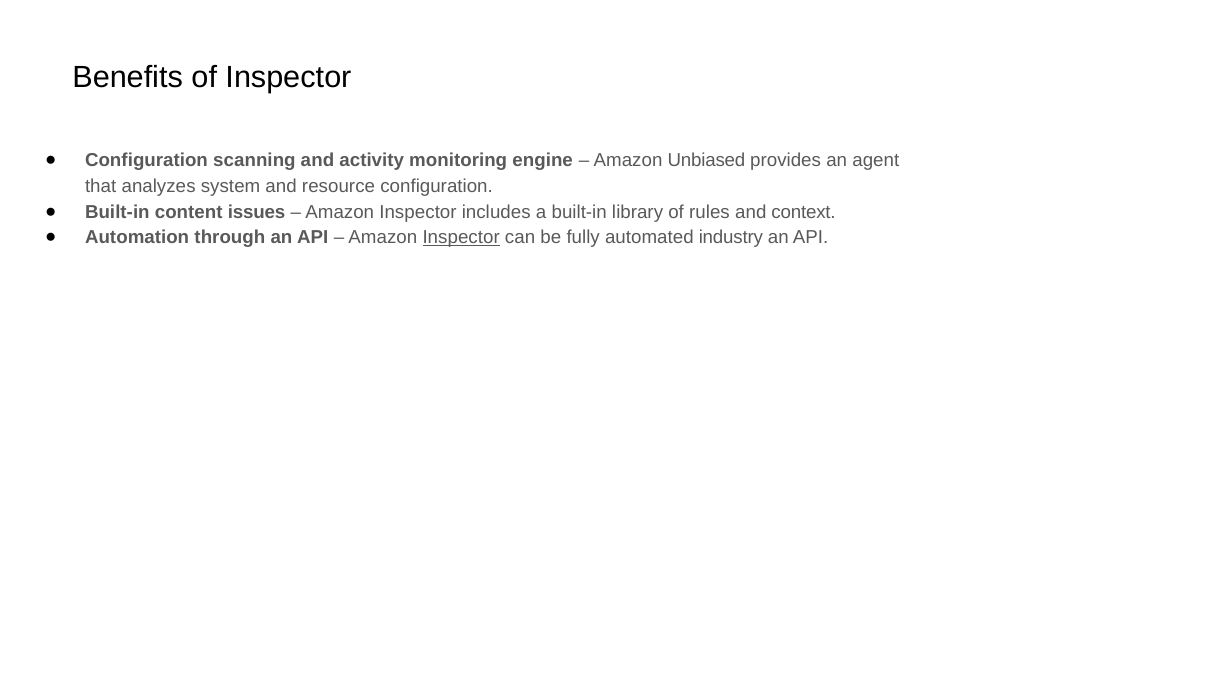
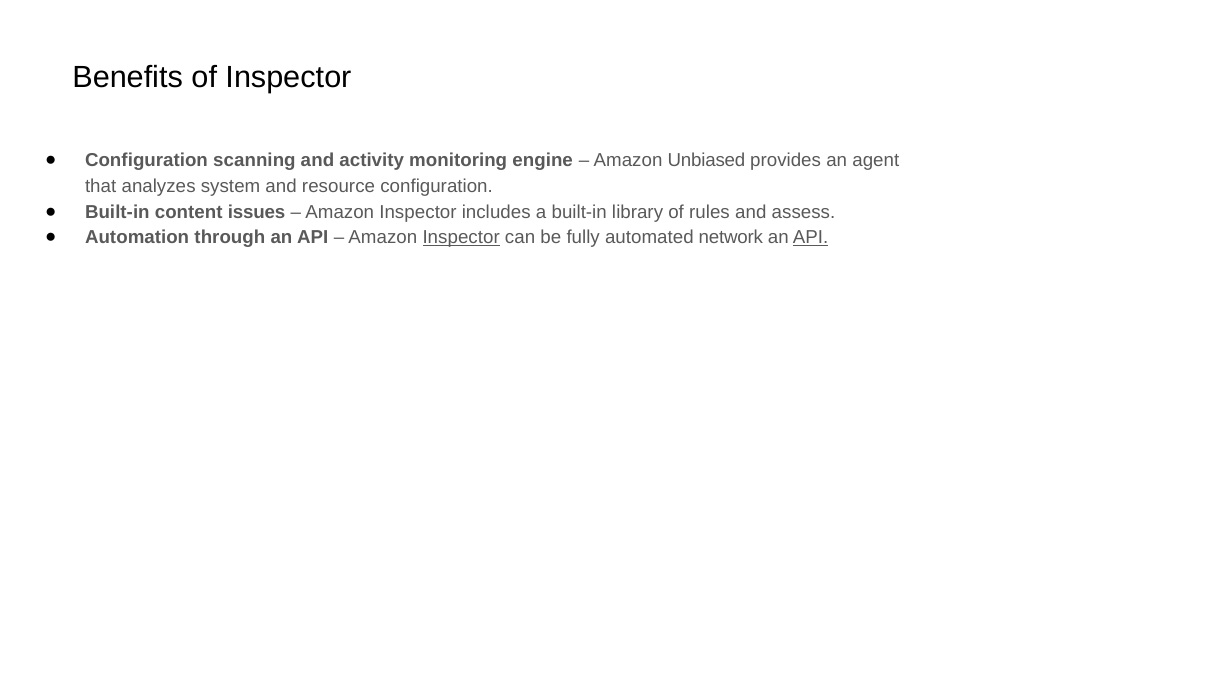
context: context -> assess
industry: industry -> network
API at (811, 238) underline: none -> present
